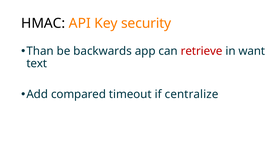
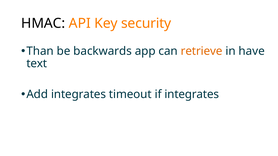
retrieve colour: red -> orange
want: want -> have
Add compared: compared -> integrates
if centralize: centralize -> integrates
